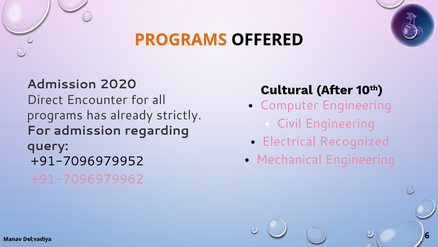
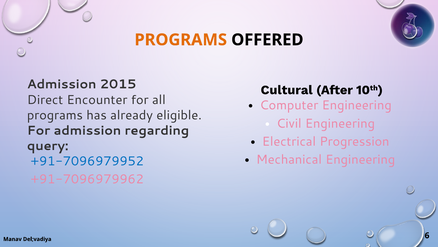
2020: 2020 -> 2015
strictly: strictly -> eligible
Recognized: Recognized -> Progression
+91-7096979952 colour: black -> blue
